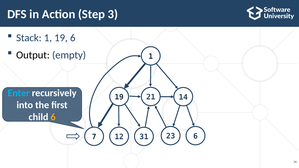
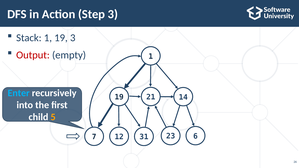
19 6: 6 -> 3
Output colour: black -> red
child 6: 6 -> 5
